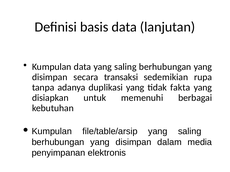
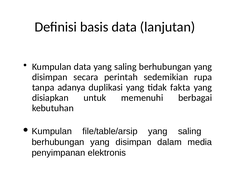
transaksi: transaksi -> perintah
